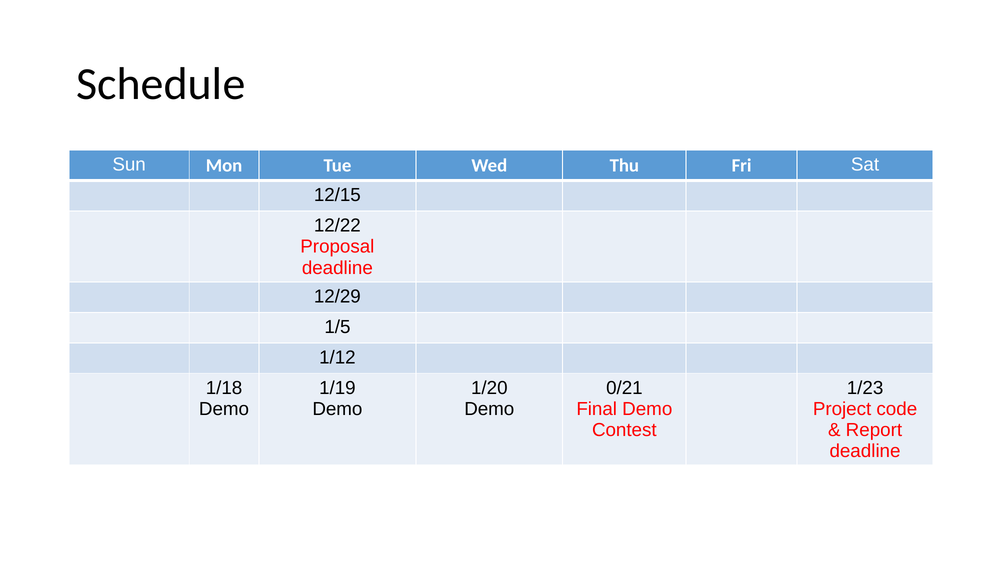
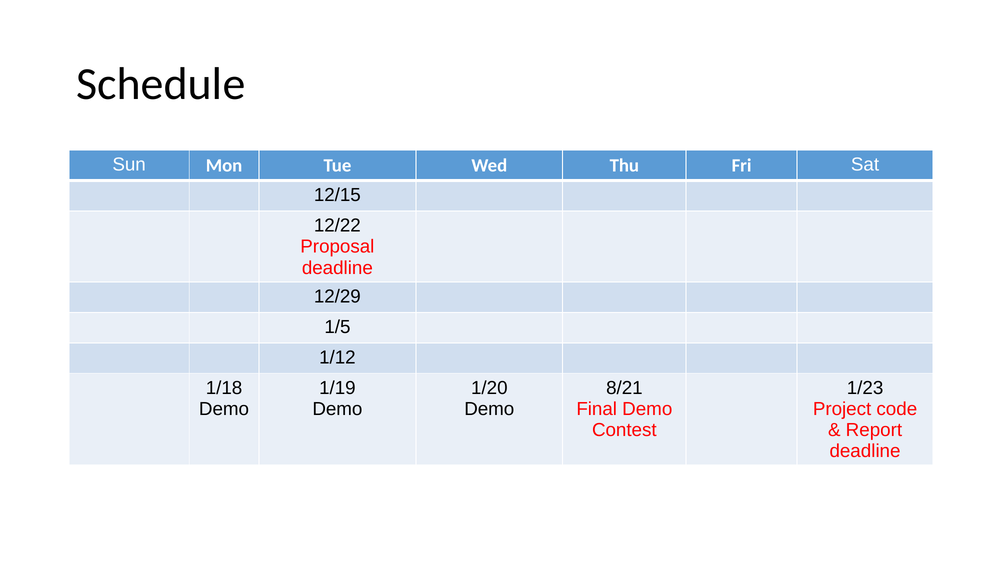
0/21: 0/21 -> 8/21
